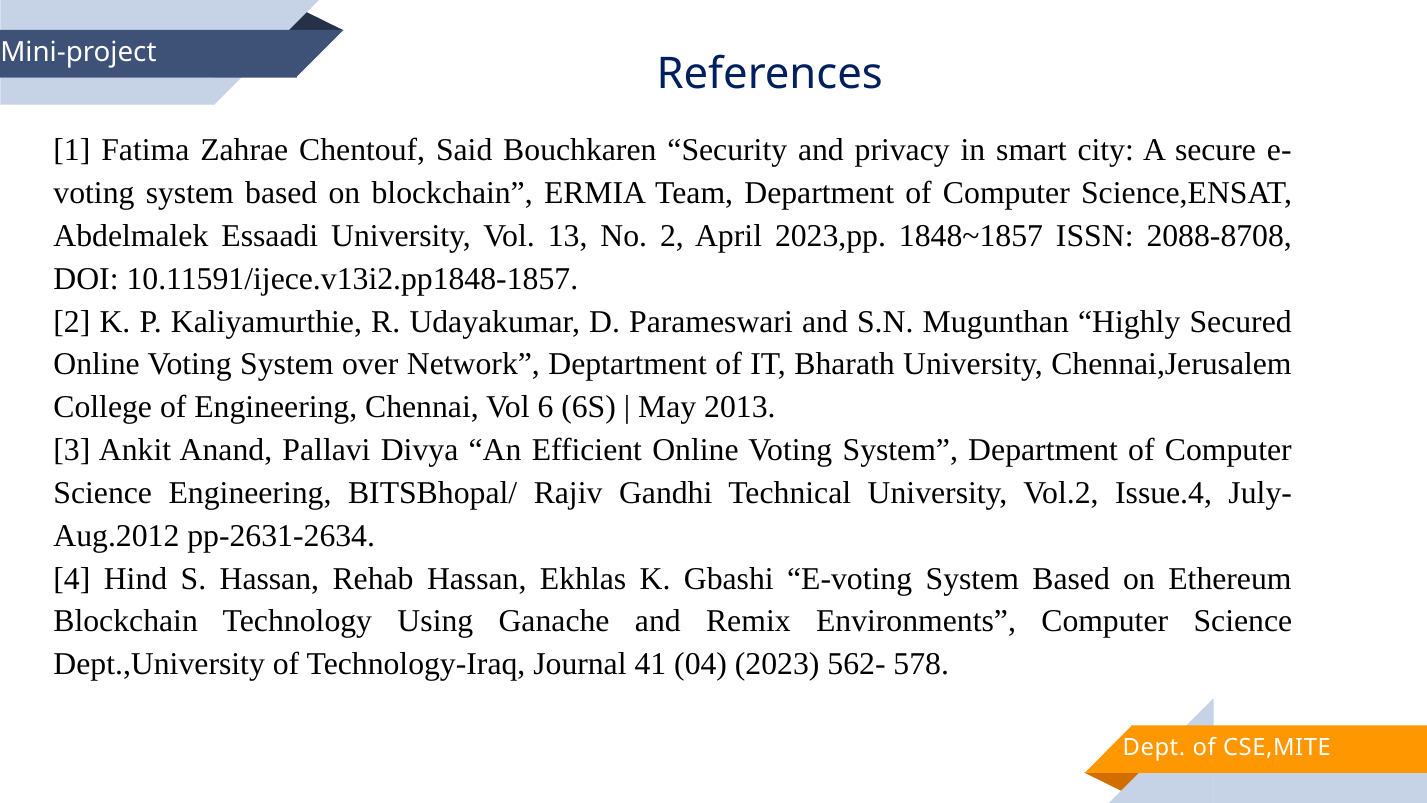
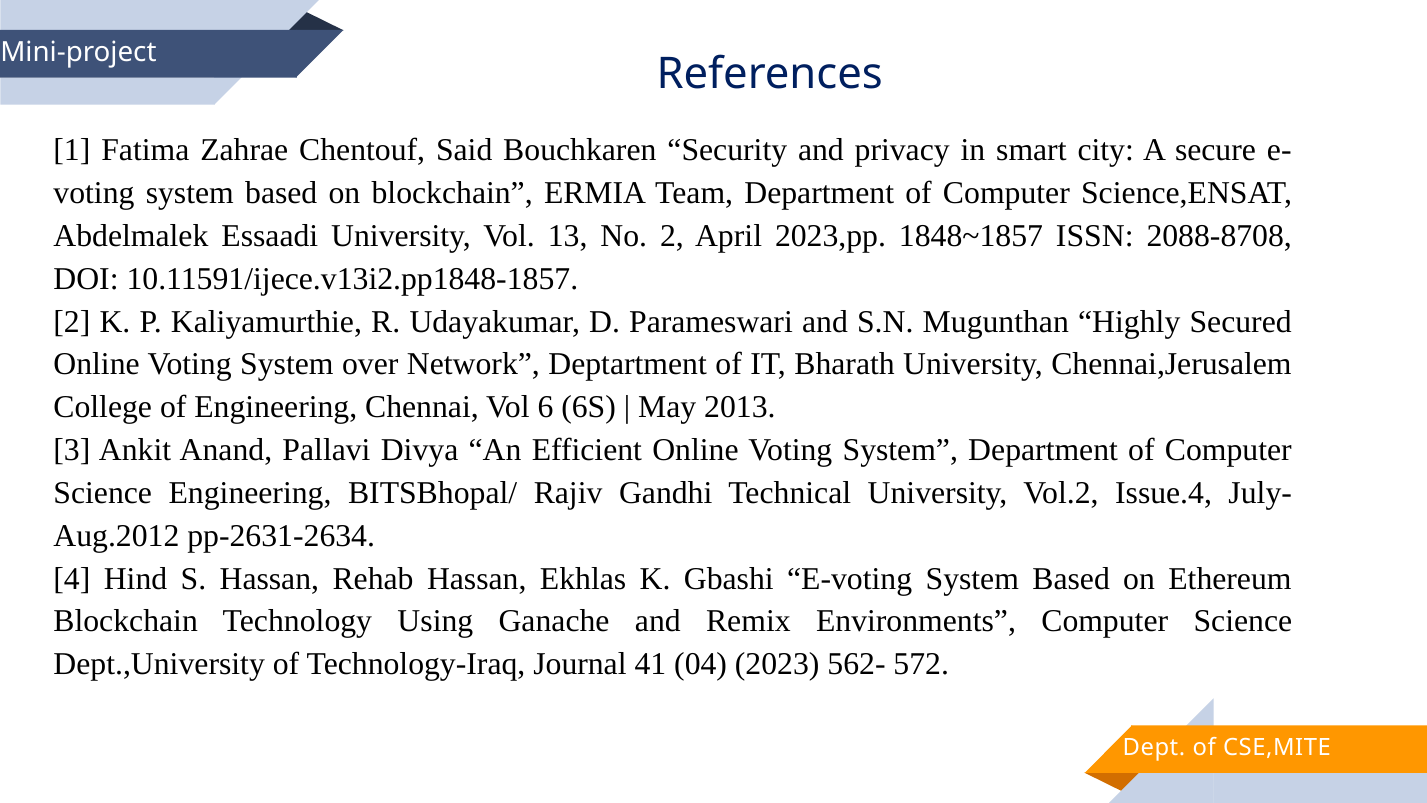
578: 578 -> 572
